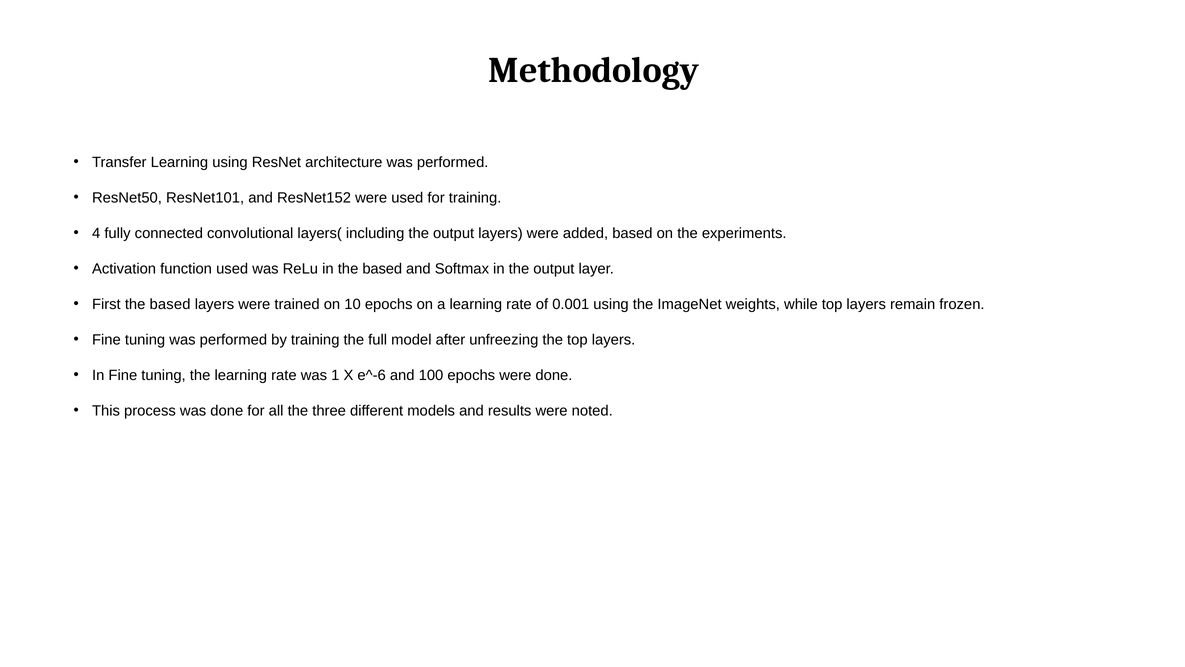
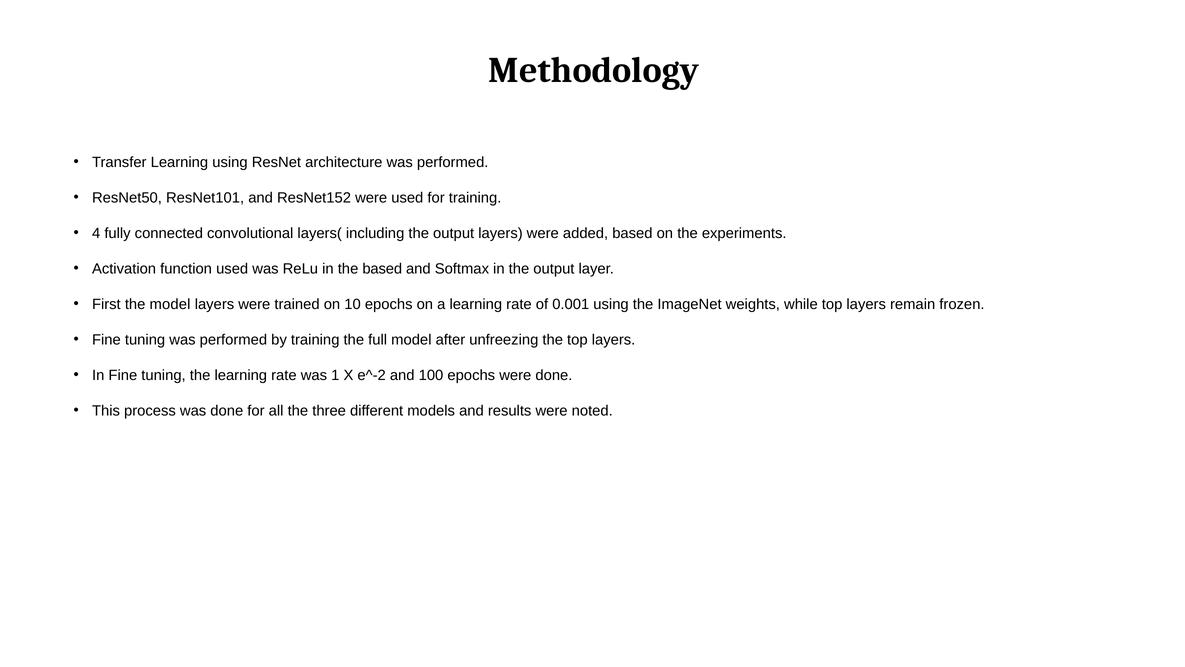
First the based: based -> model
e^-6: e^-6 -> e^-2
